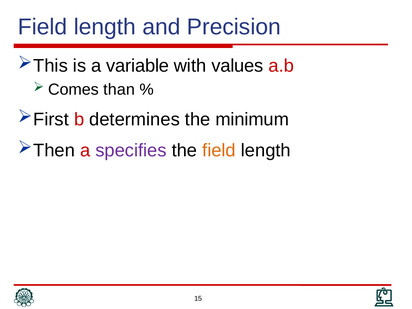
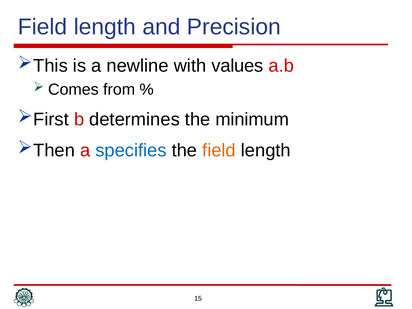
variable: variable -> newline
than: than -> from
specifies colour: purple -> blue
